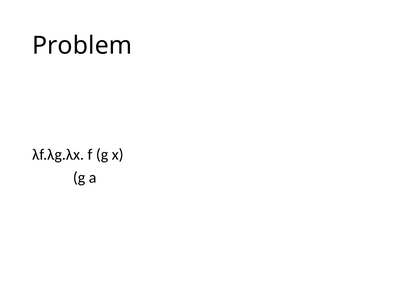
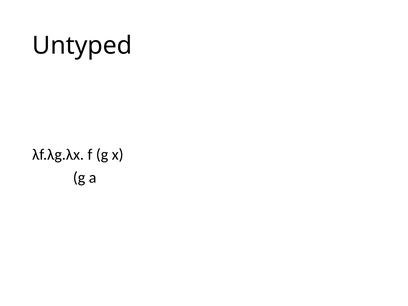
Problem: Problem -> Untyped
